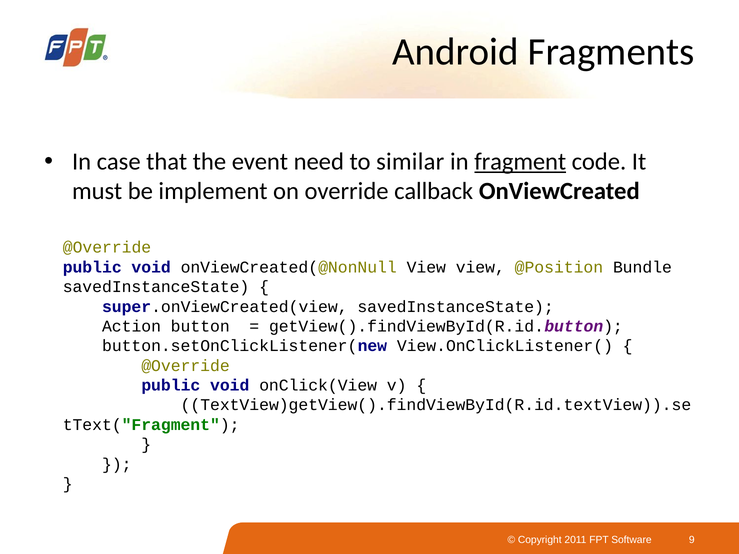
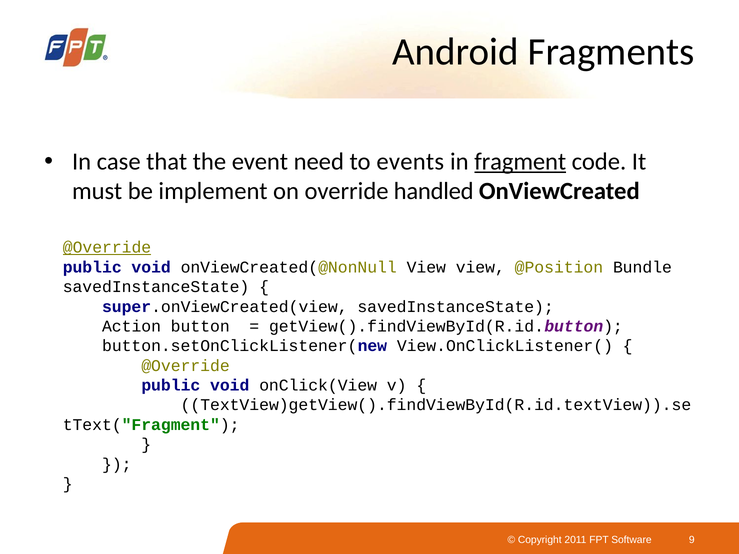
similar: similar -> events
callback: callback -> handled
@Override at (107, 248) underline: none -> present
